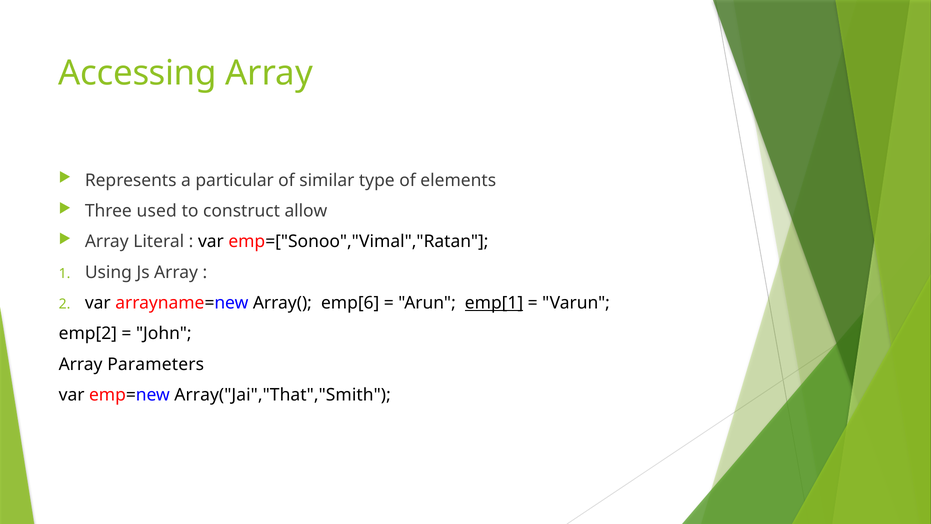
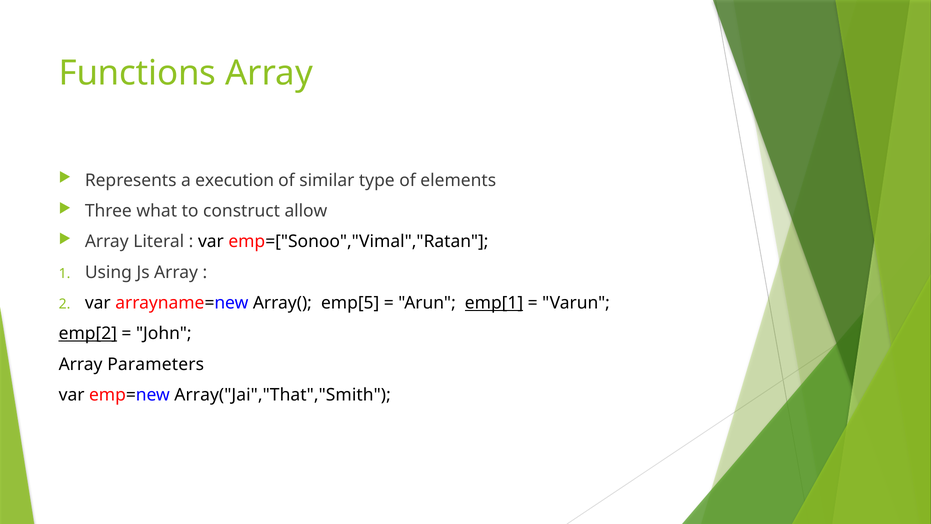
Accessing: Accessing -> Functions
particular: particular -> execution
used: used -> what
emp[6: emp[6 -> emp[5
emp[2 underline: none -> present
